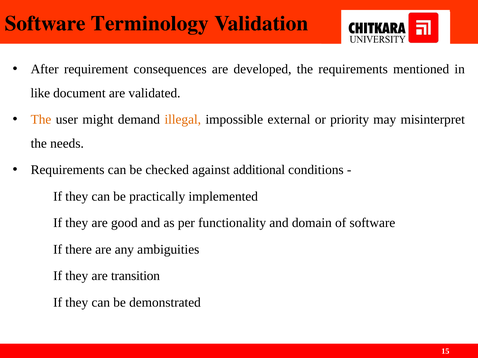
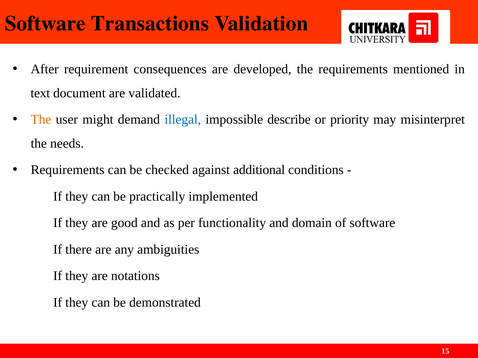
Terminology: Terminology -> Transactions
like: like -> text
illegal colour: orange -> blue
external: external -> describe
transition: transition -> notations
